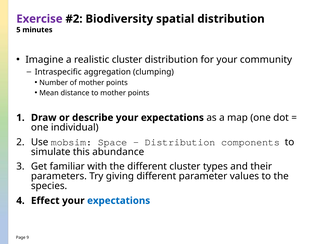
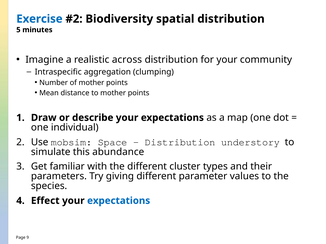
Exercise colour: purple -> blue
realistic cluster: cluster -> across
components: components -> understory
